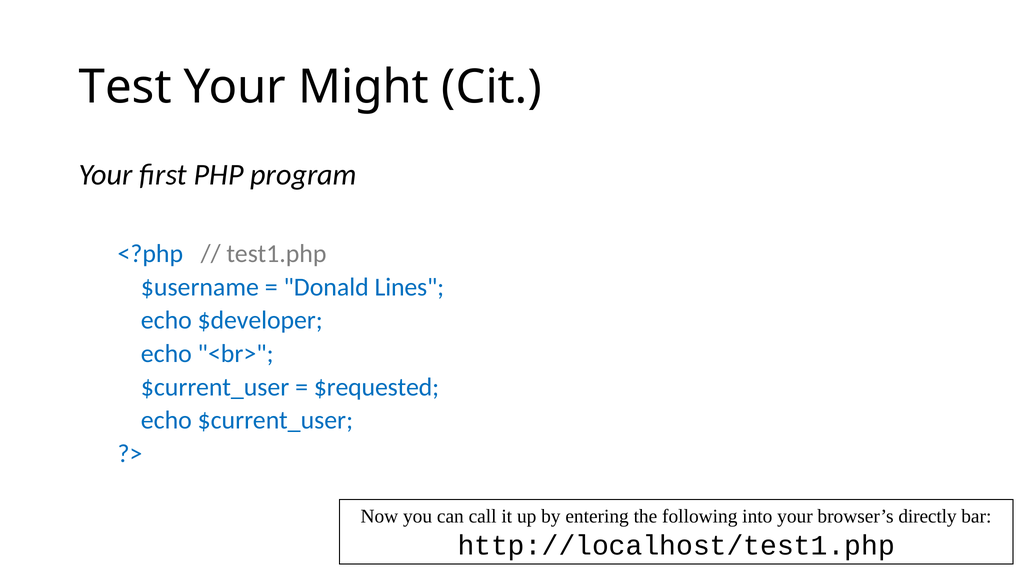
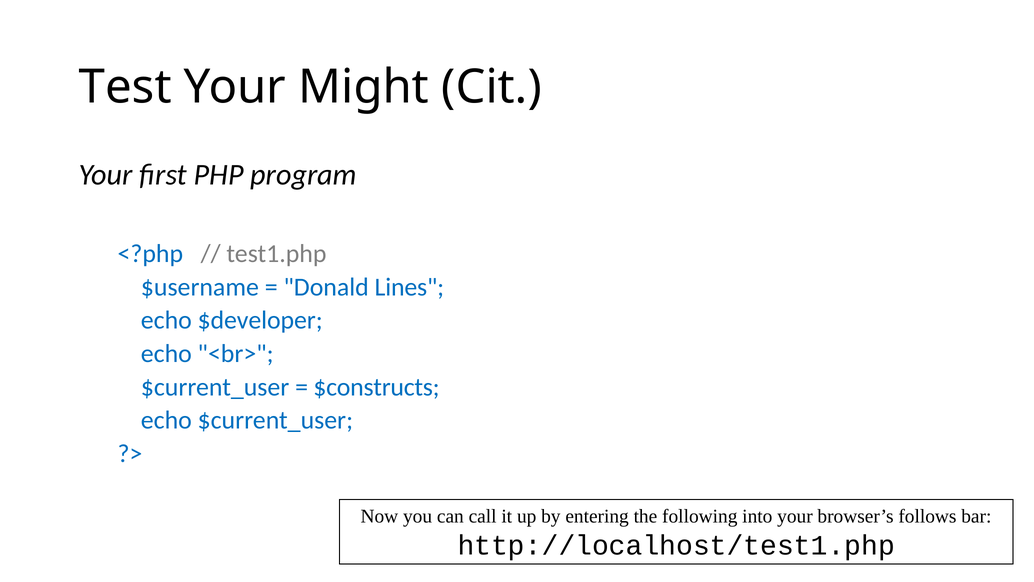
$requested: $requested -> $constructs
directly: directly -> follows
